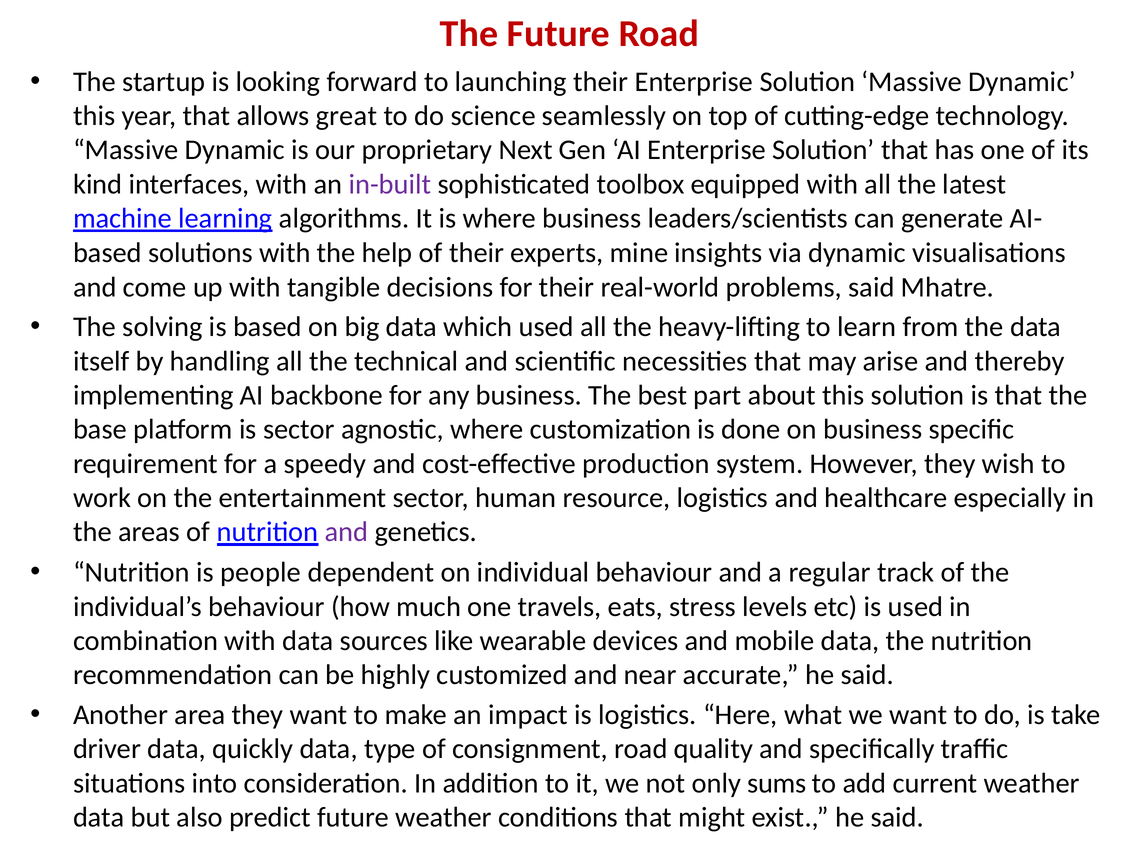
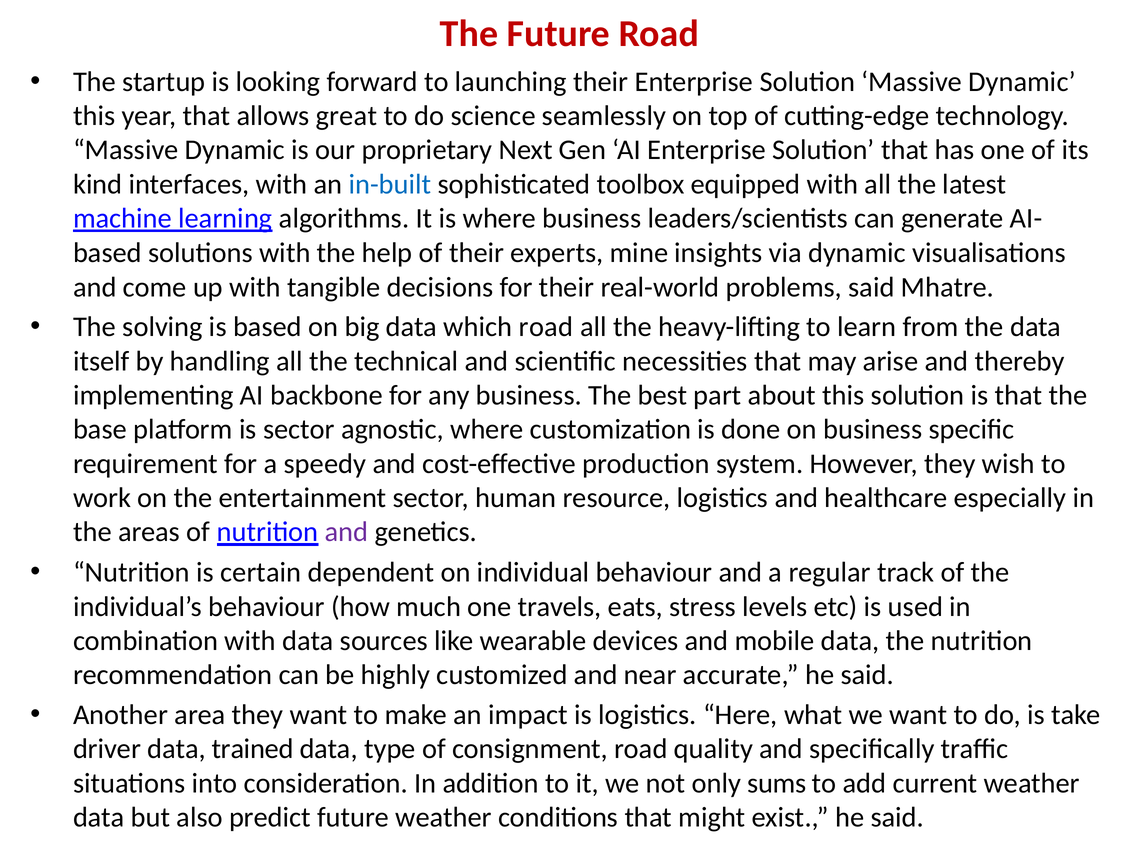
in-built colour: purple -> blue
which used: used -> road
people: people -> certain
quickly: quickly -> trained
